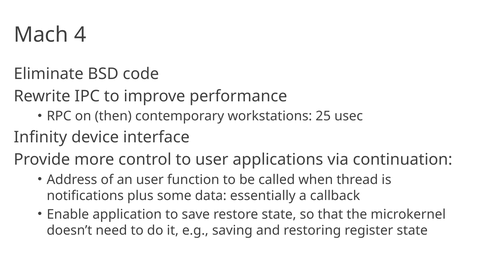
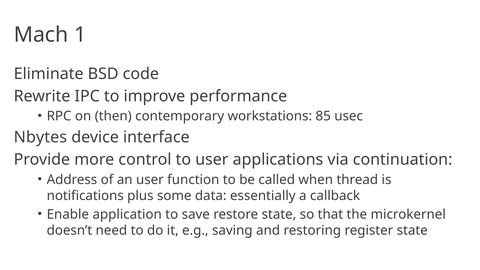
4: 4 -> 1
25: 25 -> 85
Infinity: Infinity -> Nbytes
